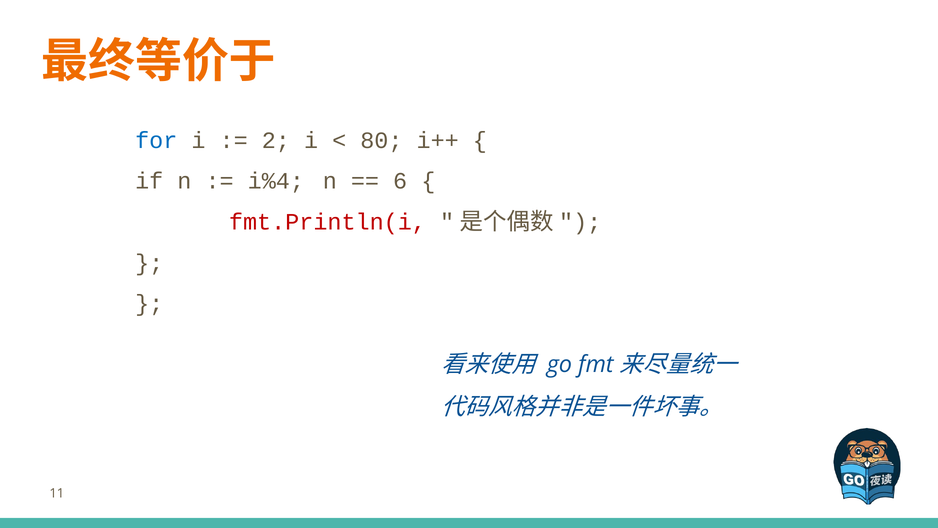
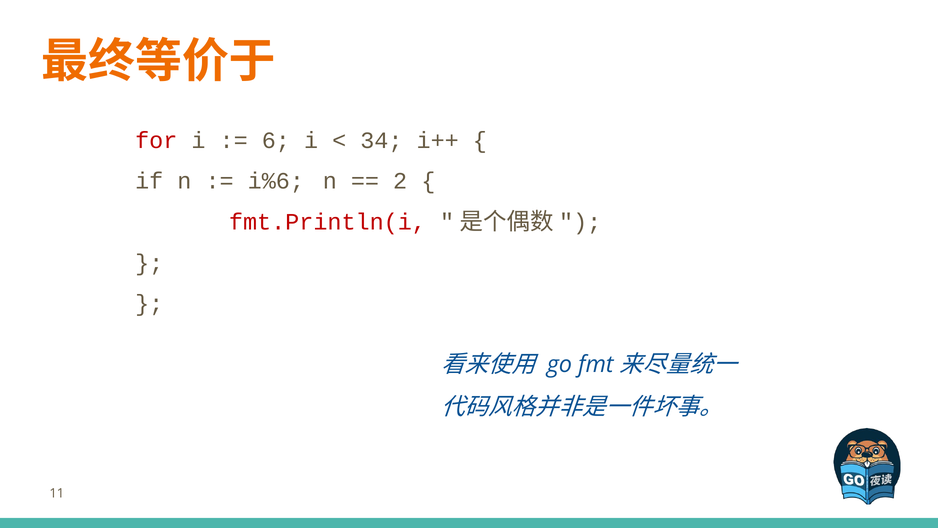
for colour: blue -> red
2: 2 -> 6
80: 80 -> 34
i%4: i%4 -> i%6
6: 6 -> 2
